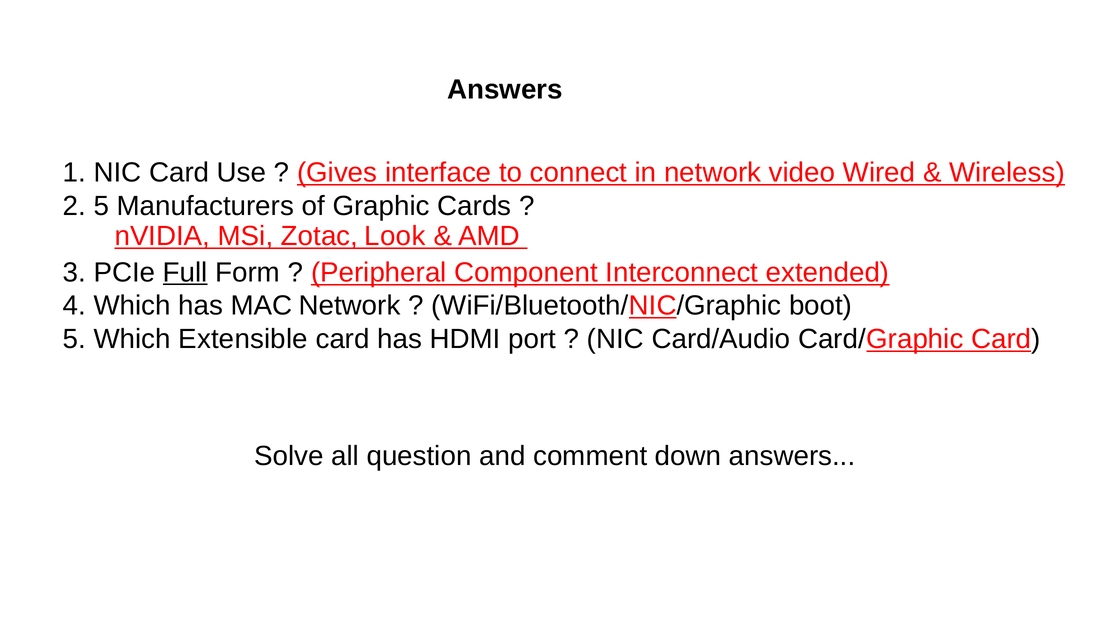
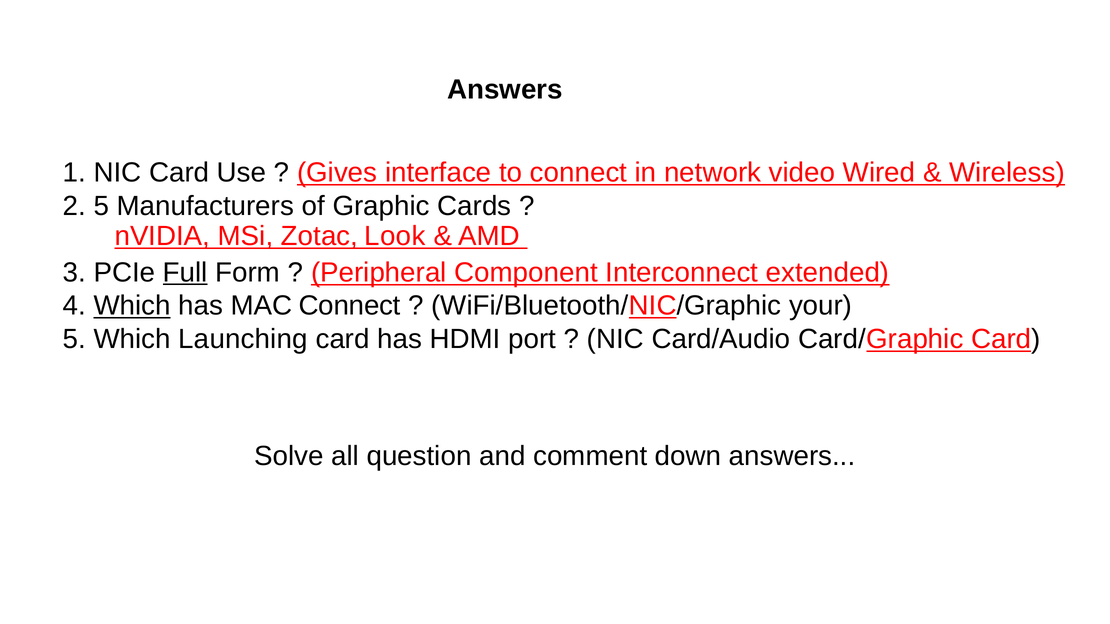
Which at (132, 306) underline: none -> present
MAC Network: Network -> Connect
boot: boot -> your
Extensible: Extensible -> Launching
